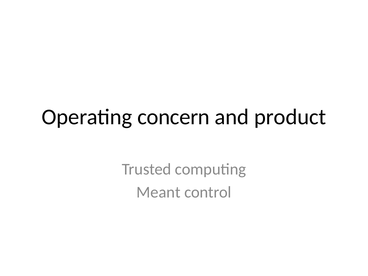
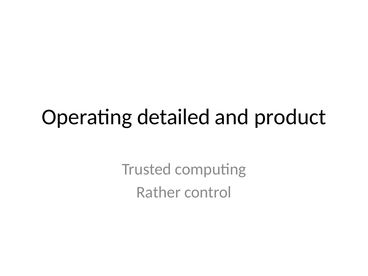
concern: concern -> detailed
Meant: Meant -> Rather
